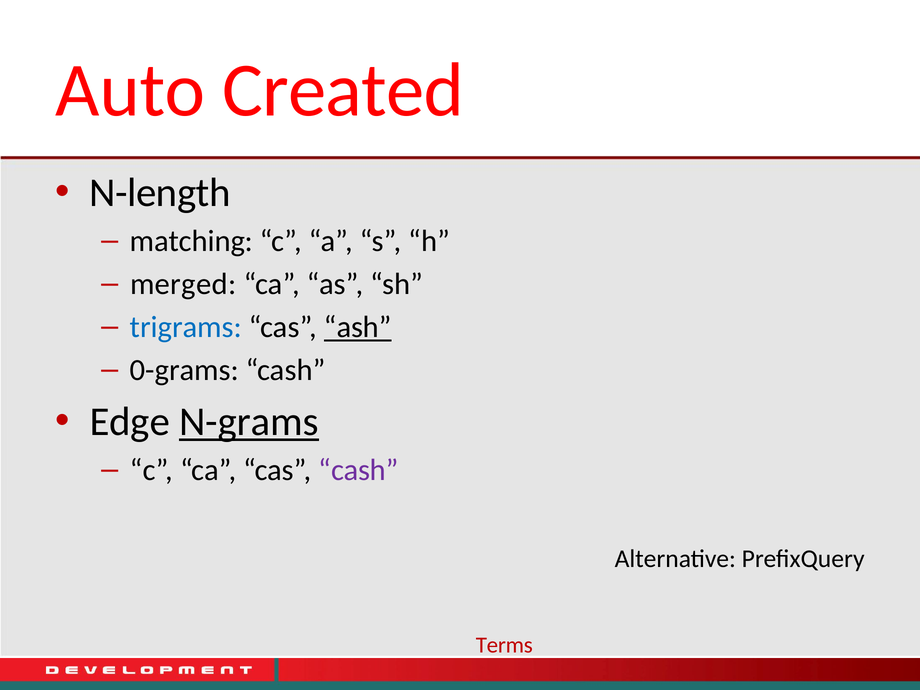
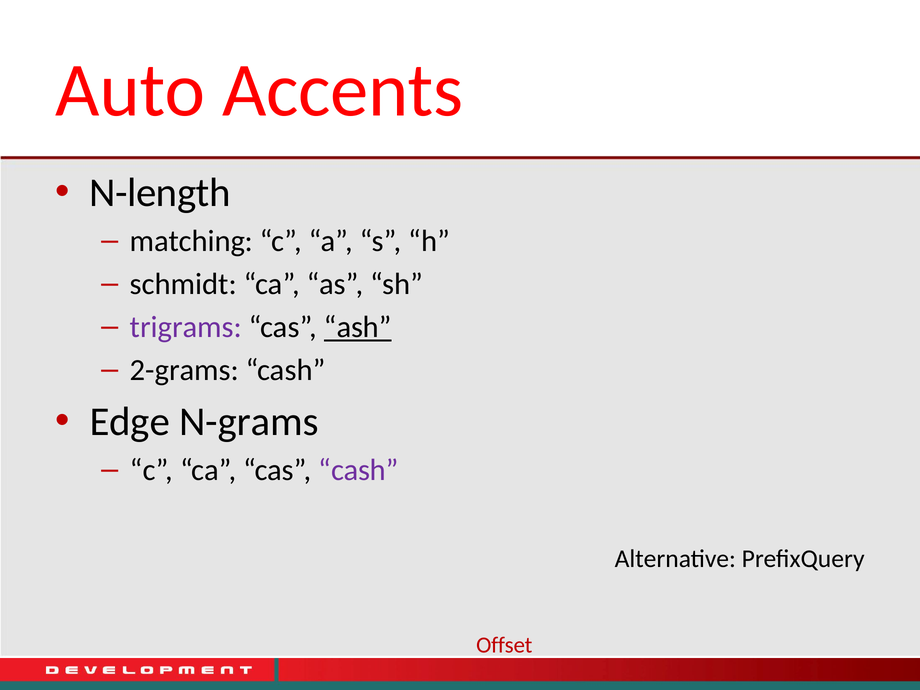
Created: Created -> Accents
merged: merged -> schmidt
trigrams colour: blue -> purple
0-grams: 0-grams -> 2-grams
N-grams underline: present -> none
Terms: Terms -> Offset
